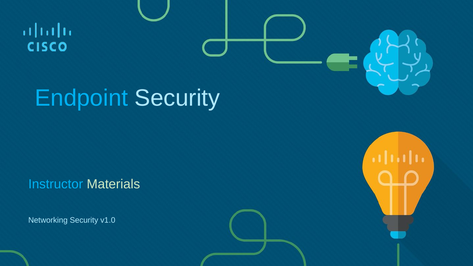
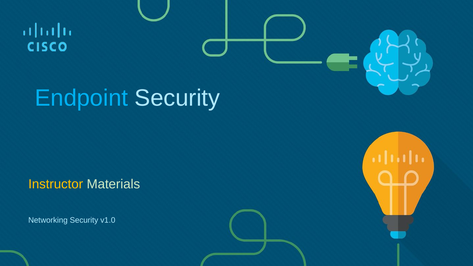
Instructor colour: light blue -> yellow
